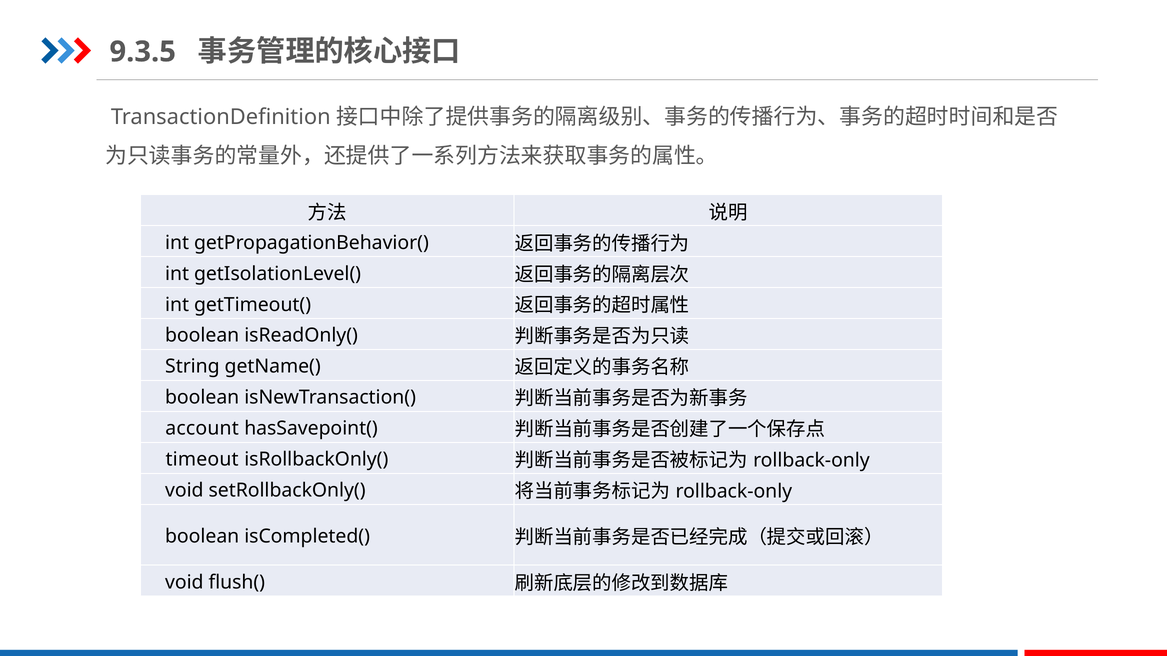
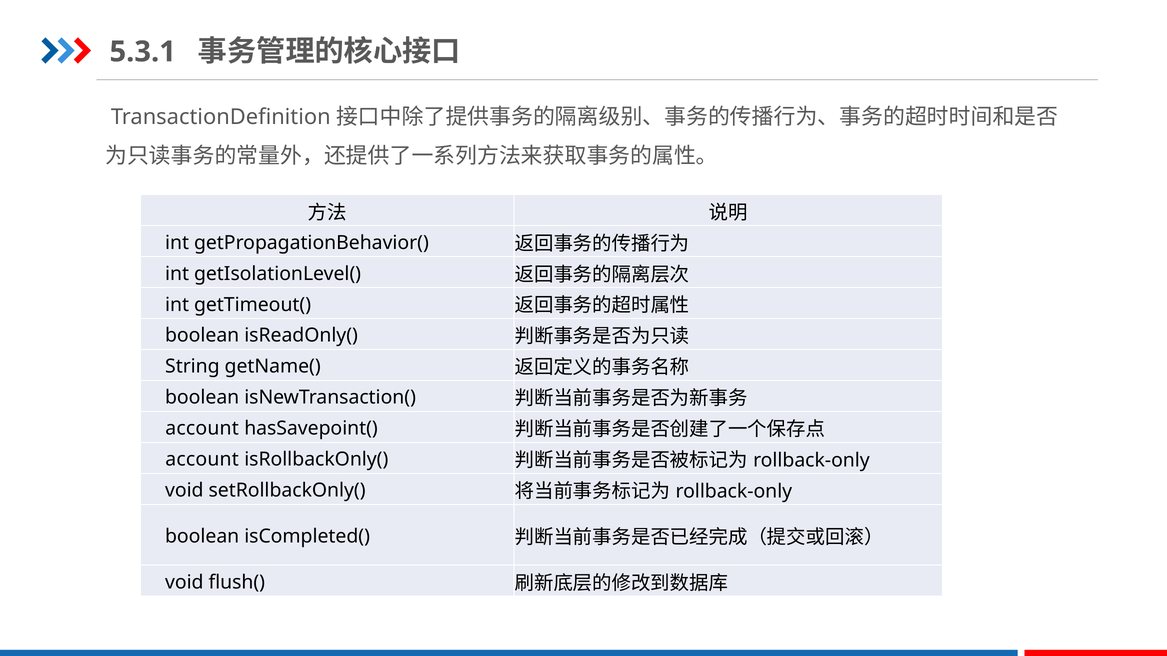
9.3.5: 9.3.5 -> 5.3.1
timeout at (202, 460): timeout -> account
